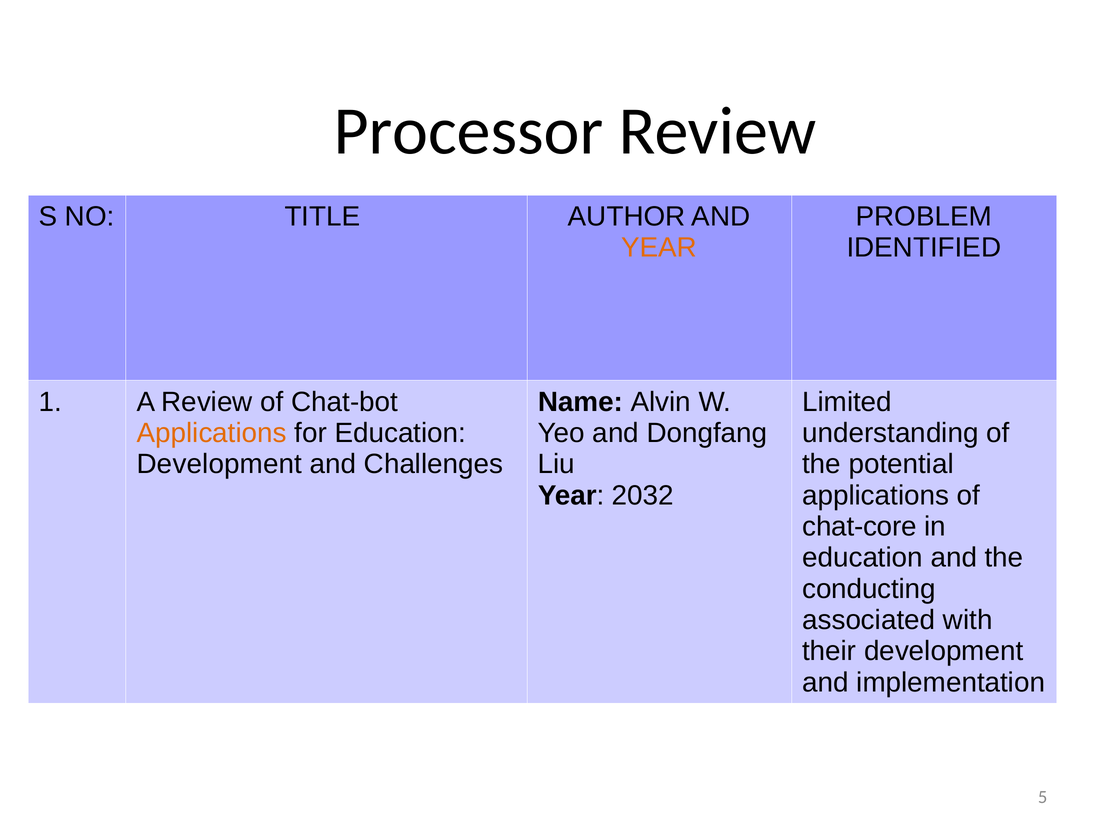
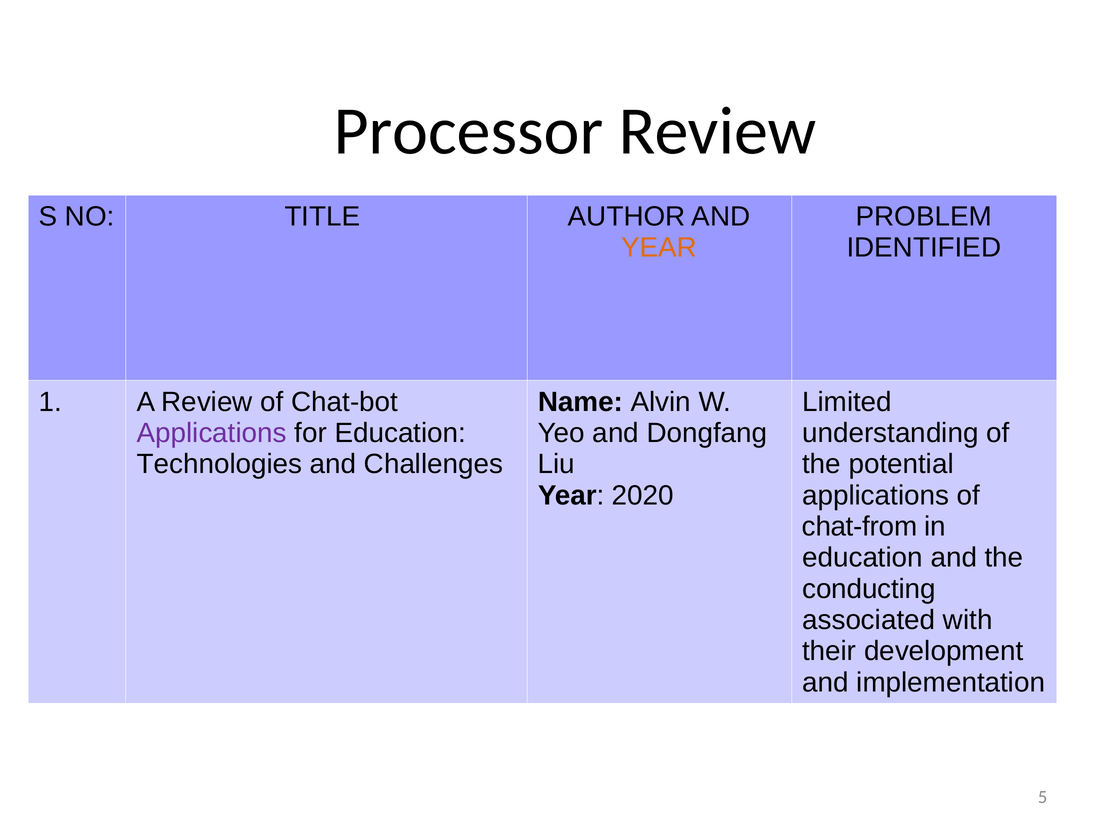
Applications at (212, 433) colour: orange -> purple
Development at (219, 465): Development -> Technologies
2032: 2032 -> 2020
chat-core: chat-core -> chat-from
